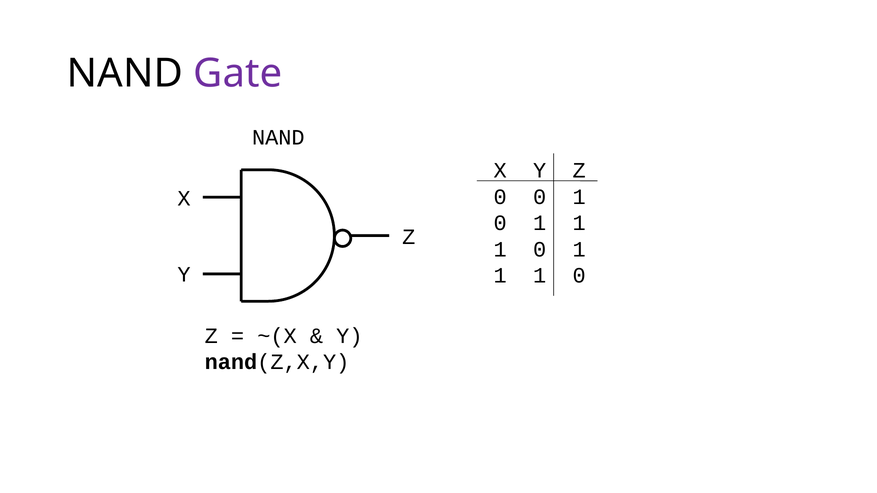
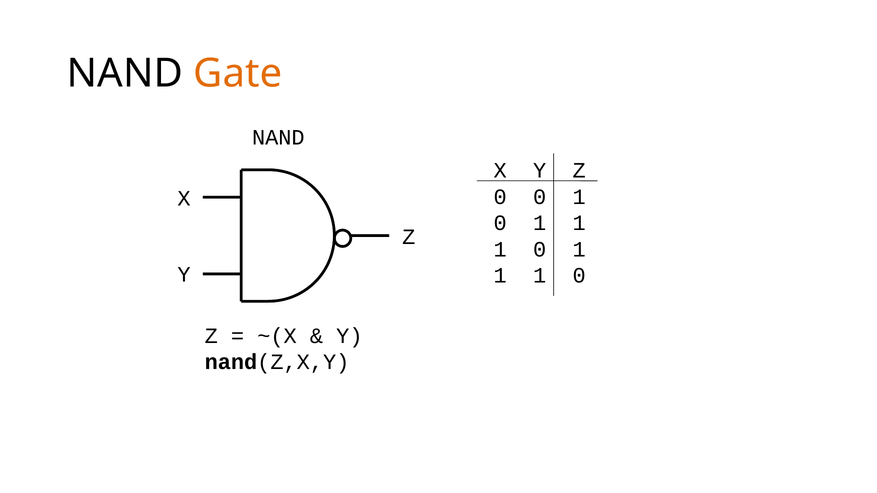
Gate colour: purple -> orange
